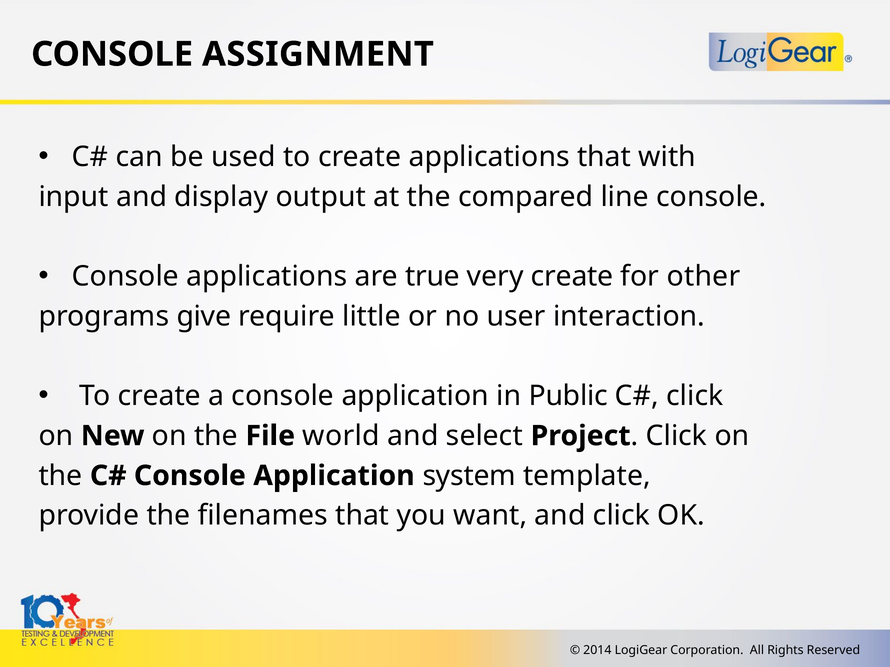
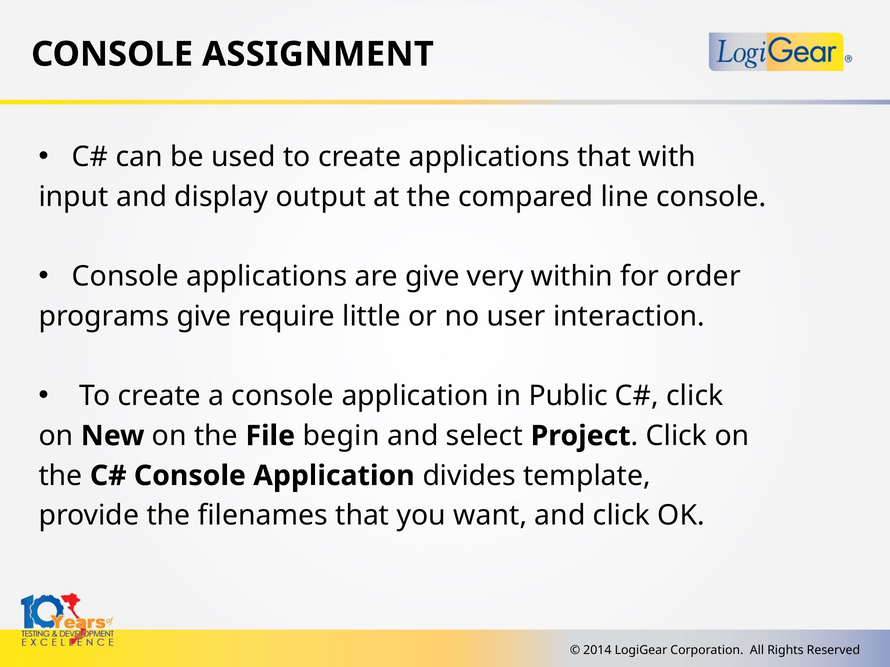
are true: true -> give
very create: create -> within
other: other -> order
world: world -> begin
system: system -> divides
